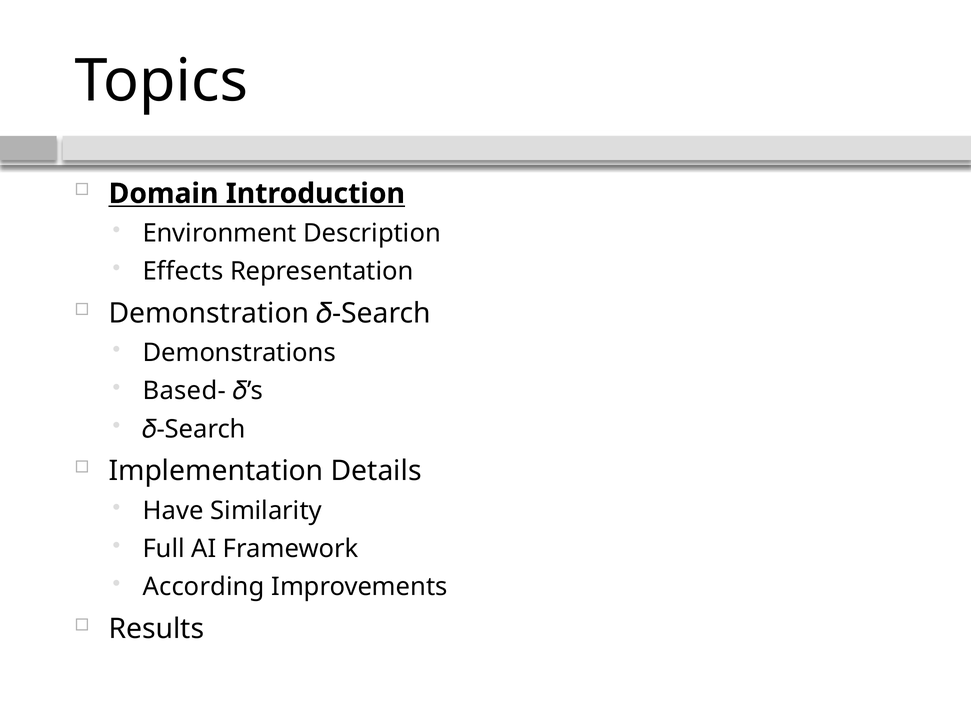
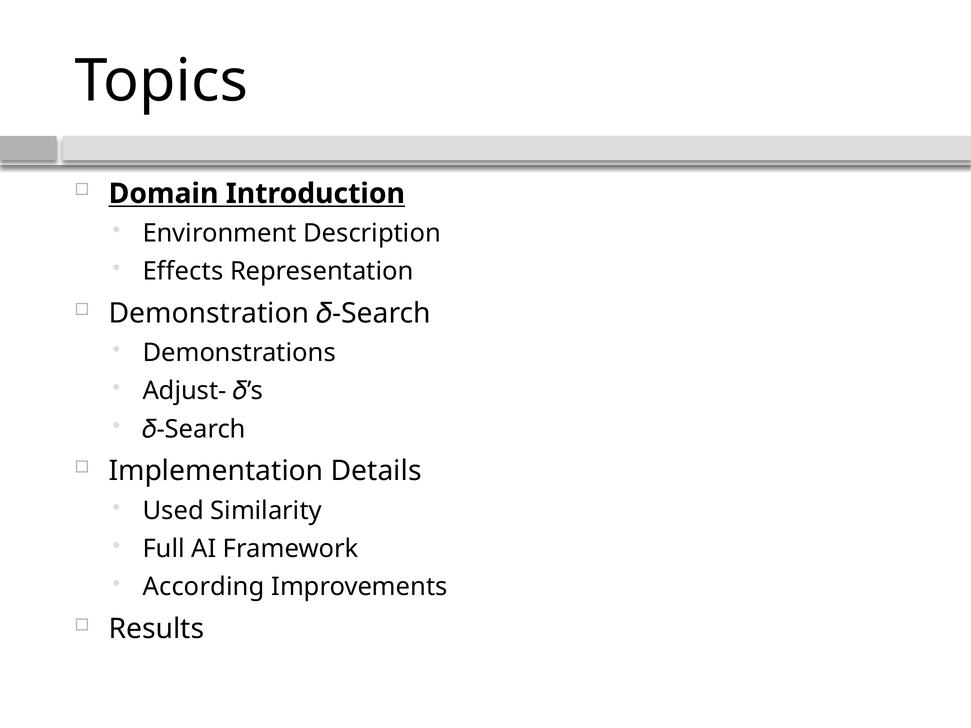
Based-: Based- -> Adjust-
Have: Have -> Used
